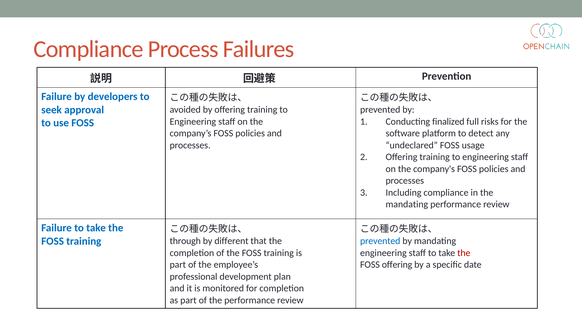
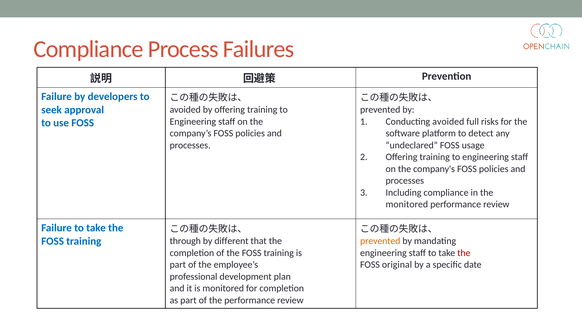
Conducting finalized: finalized -> avoided
mandating at (407, 205): mandating -> monitored
prevented at (380, 241) colour: blue -> orange
FOSS offering: offering -> original
